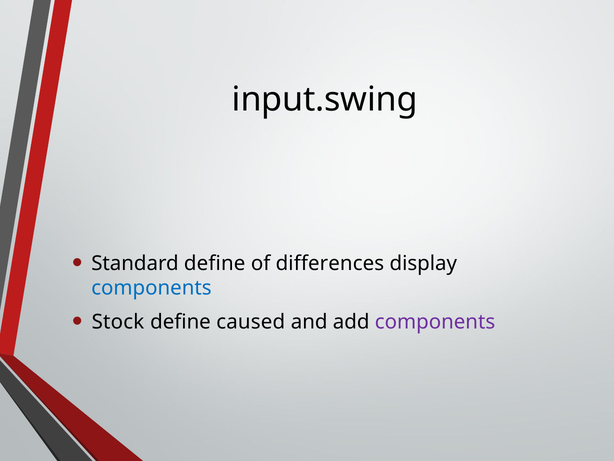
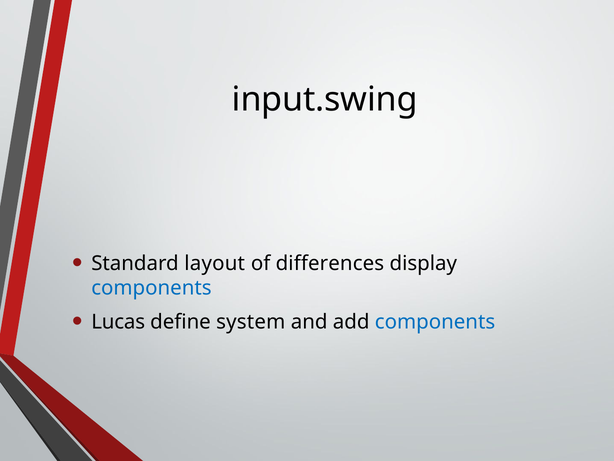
Standard define: define -> layout
Stock: Stock -> Lucas
caused: caused -> system
components at (435, 322) colour: purple -> blue
